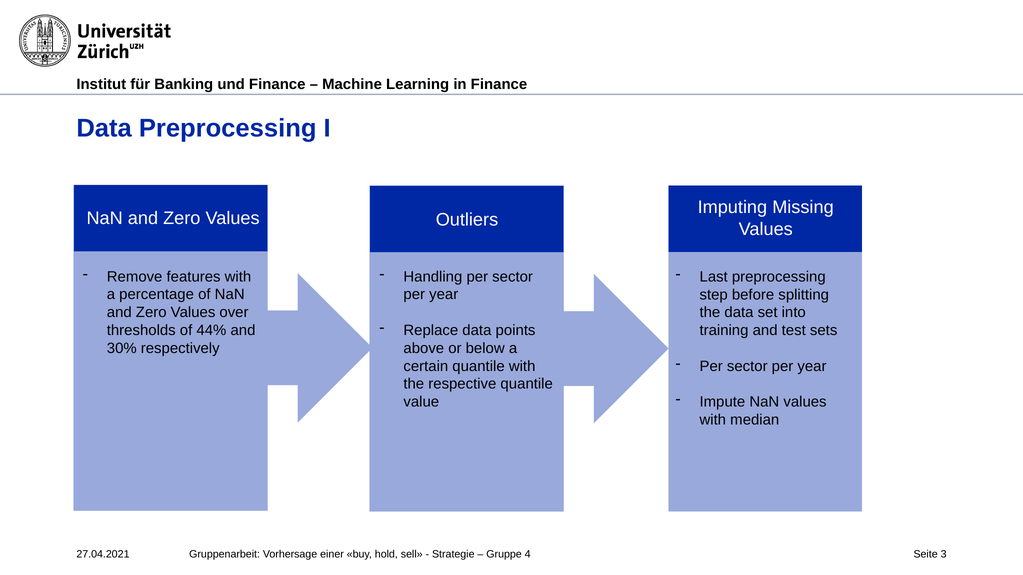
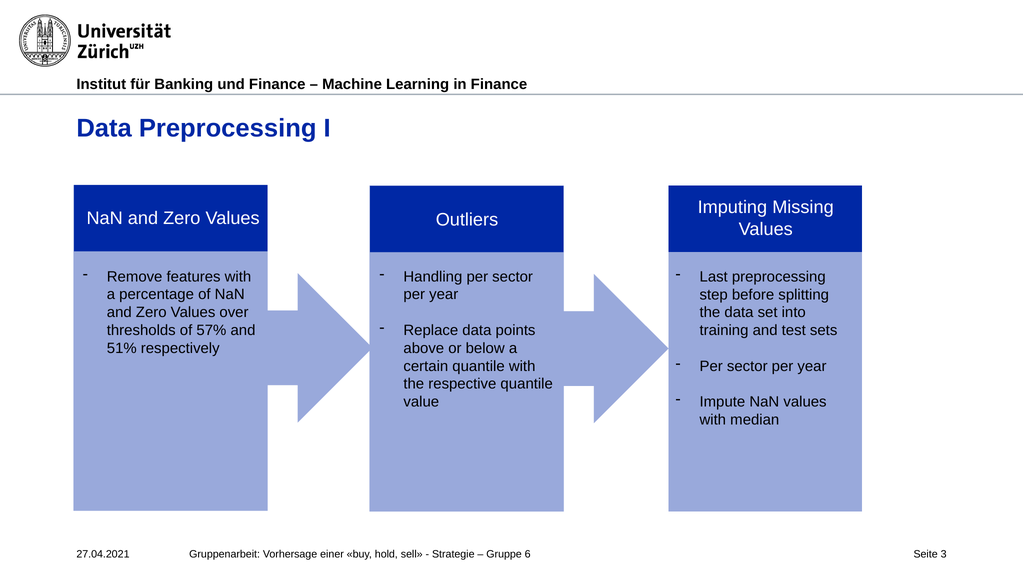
44%: 44% -> 57%
30%: 30% -> 51%
4: 4 -> 6
